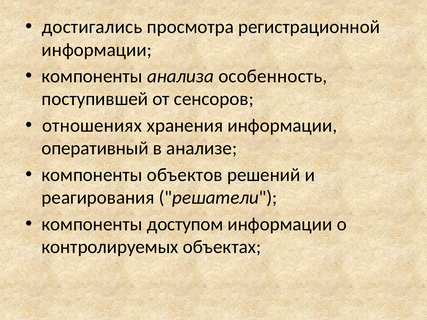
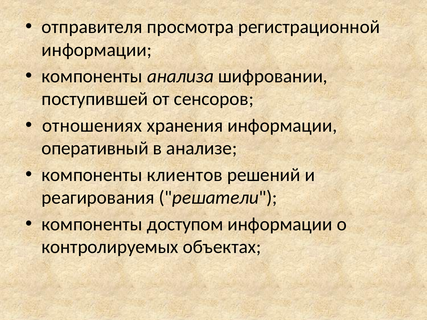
достигались: достигались -> отправителя
особенность: особенность -> шифровании
объектов: объектов -> клиентов
